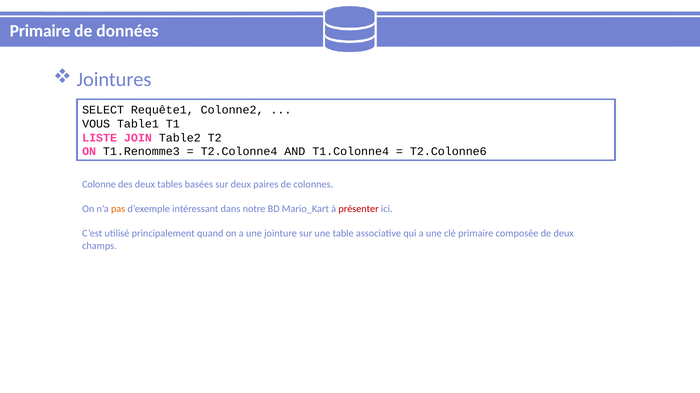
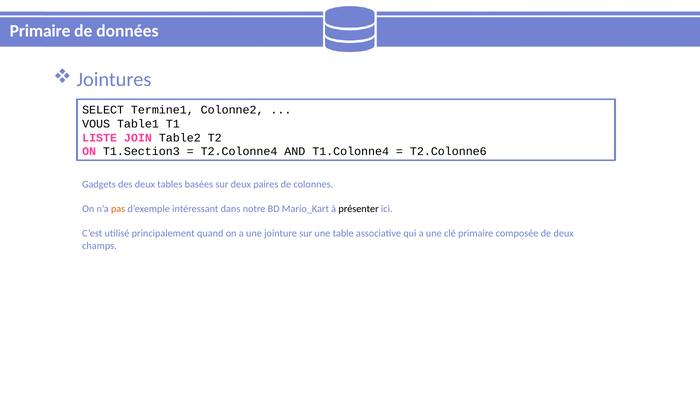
Requête1: Requête1 -> Termine1
T1.Renomme3: T1.Renomme3 -> T1.Section3
Colonne: Colonne -> Gadgets
présenter colour: red -> black
